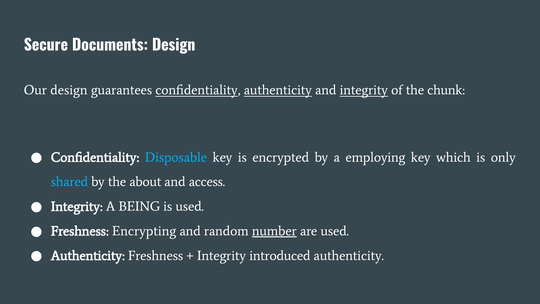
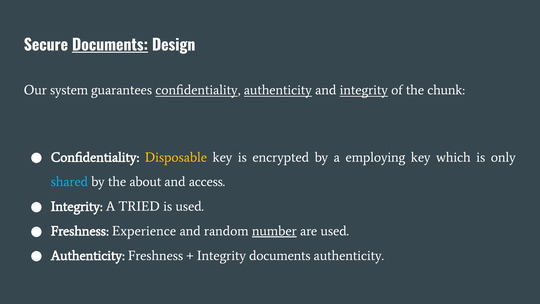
Documents at (110, 45) underline: none -> present
Our design: design -> system
Disposable colour: light blue -> yellow
BEING: BEING -> TRIED
Encrypting: Encrypting -> Experience
Integrity introduced: introduced -> documents
